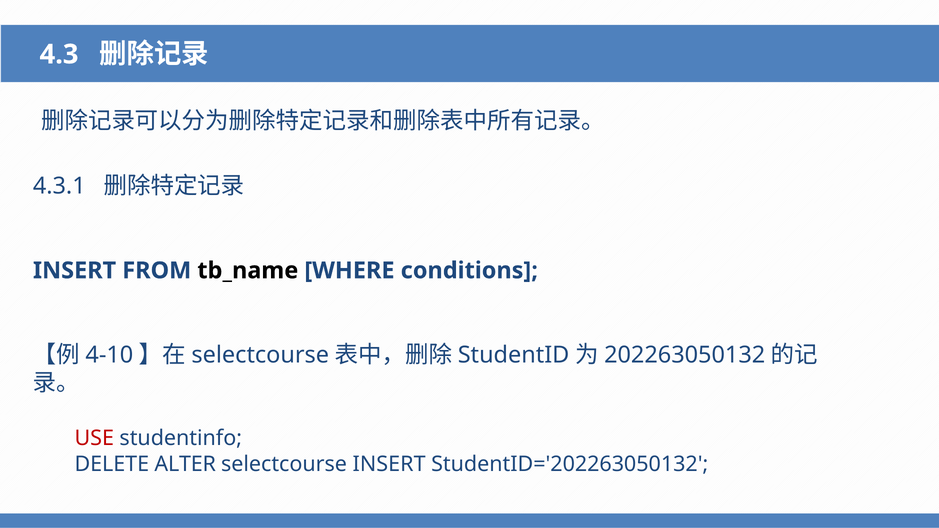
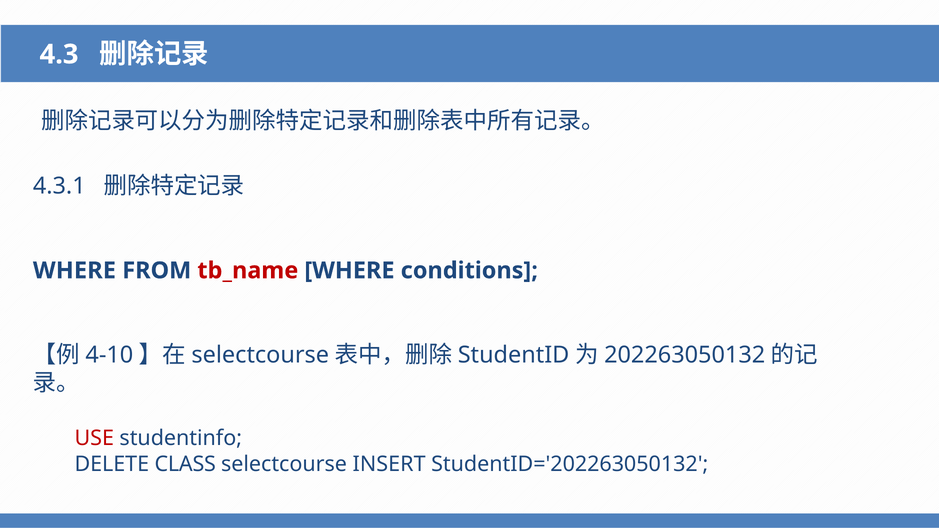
INSERT at (75, 271): INSERT -> WHERE
tb_name colour: black -> red
ALTER: ALTER -> CLASS
